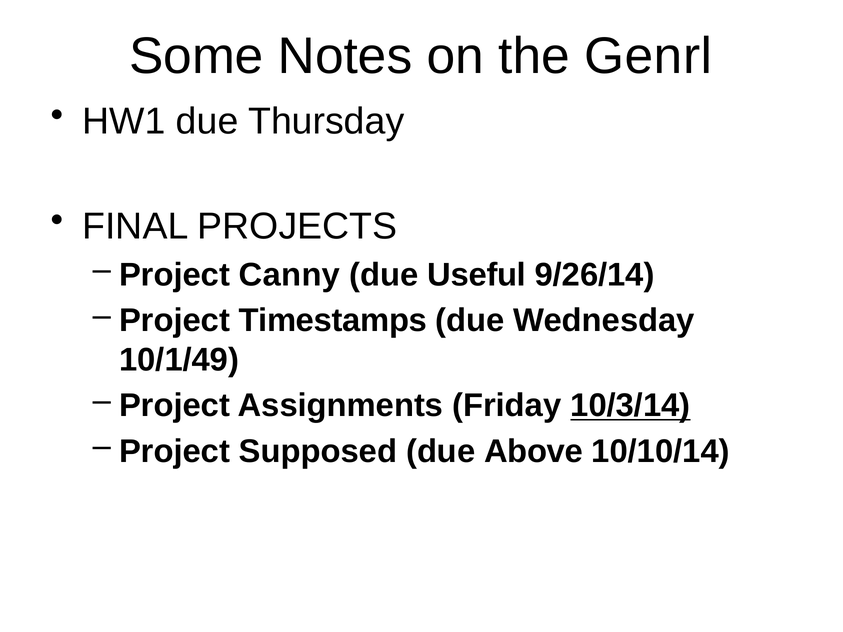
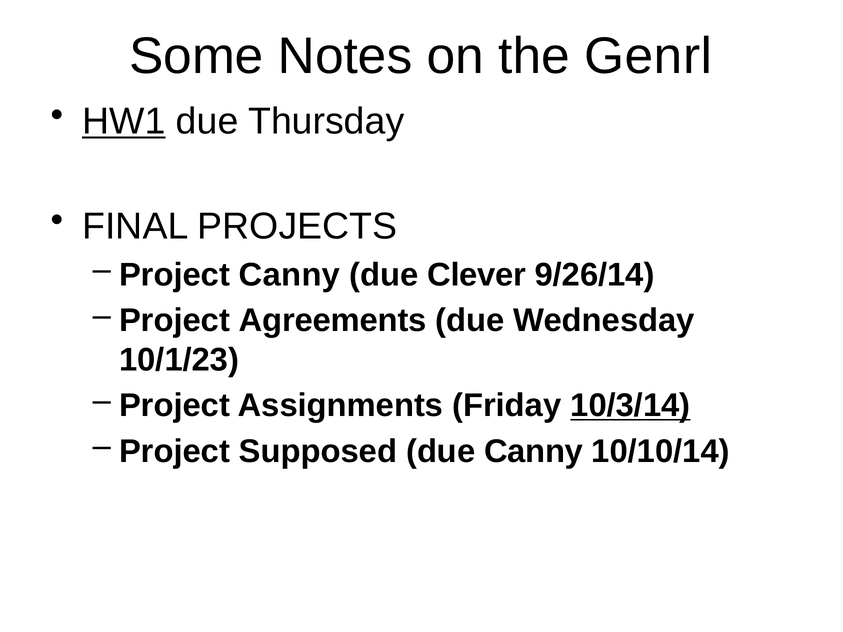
HW1 underline: none -> present
Useful: Useful -> Clever
Timestamps: Timestamps -> Agreements
10/1/49: 10/1/49 -> 10/1/23
due Above: Above -> Canny
